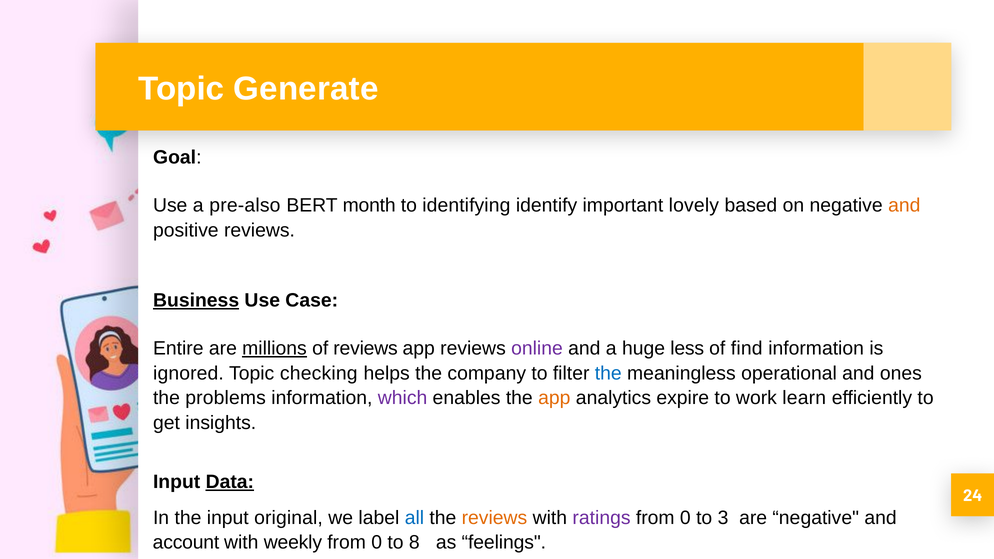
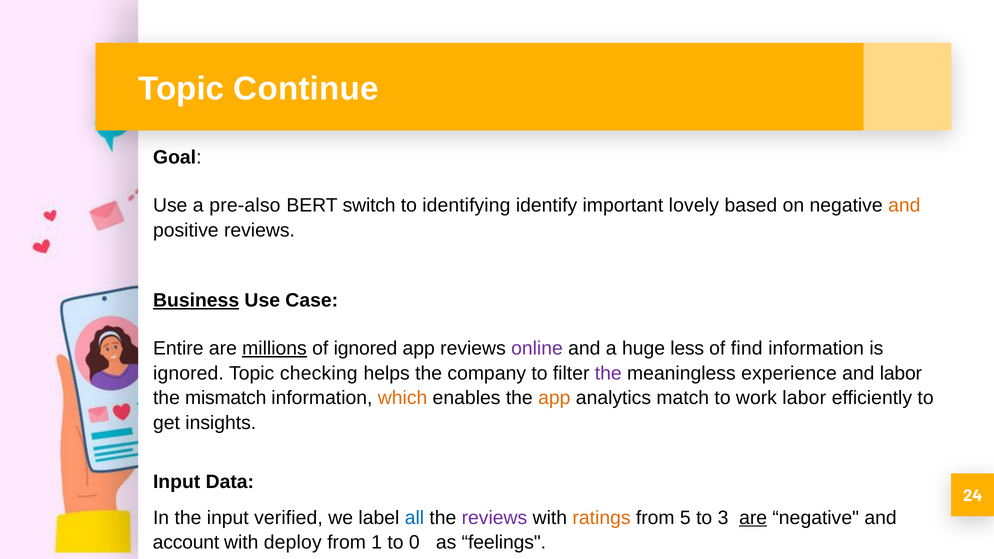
Generate: Generate -> Continue
month: month -> switch
of reviews: reviews -> ignored
the at (608, 373) colour: blue -> purple
operational: operational -> experience
and ones: ones -> labor
problems: problems -> mismatch
which colour: purple -> orange
expire: expire -> match
work learn: learn -> labor
Data underline: present -> none
original: original -> verified
reviews at (494, 518) colour: orange -> purple
ratings colour: purple -> orange
0 at (685, 518): 0 -> 5
are at (753, 518) underline: none -> present
weekly: weekly -> deploy
0 at (377, 543): 0 -> 1
8: 8 -> 0
